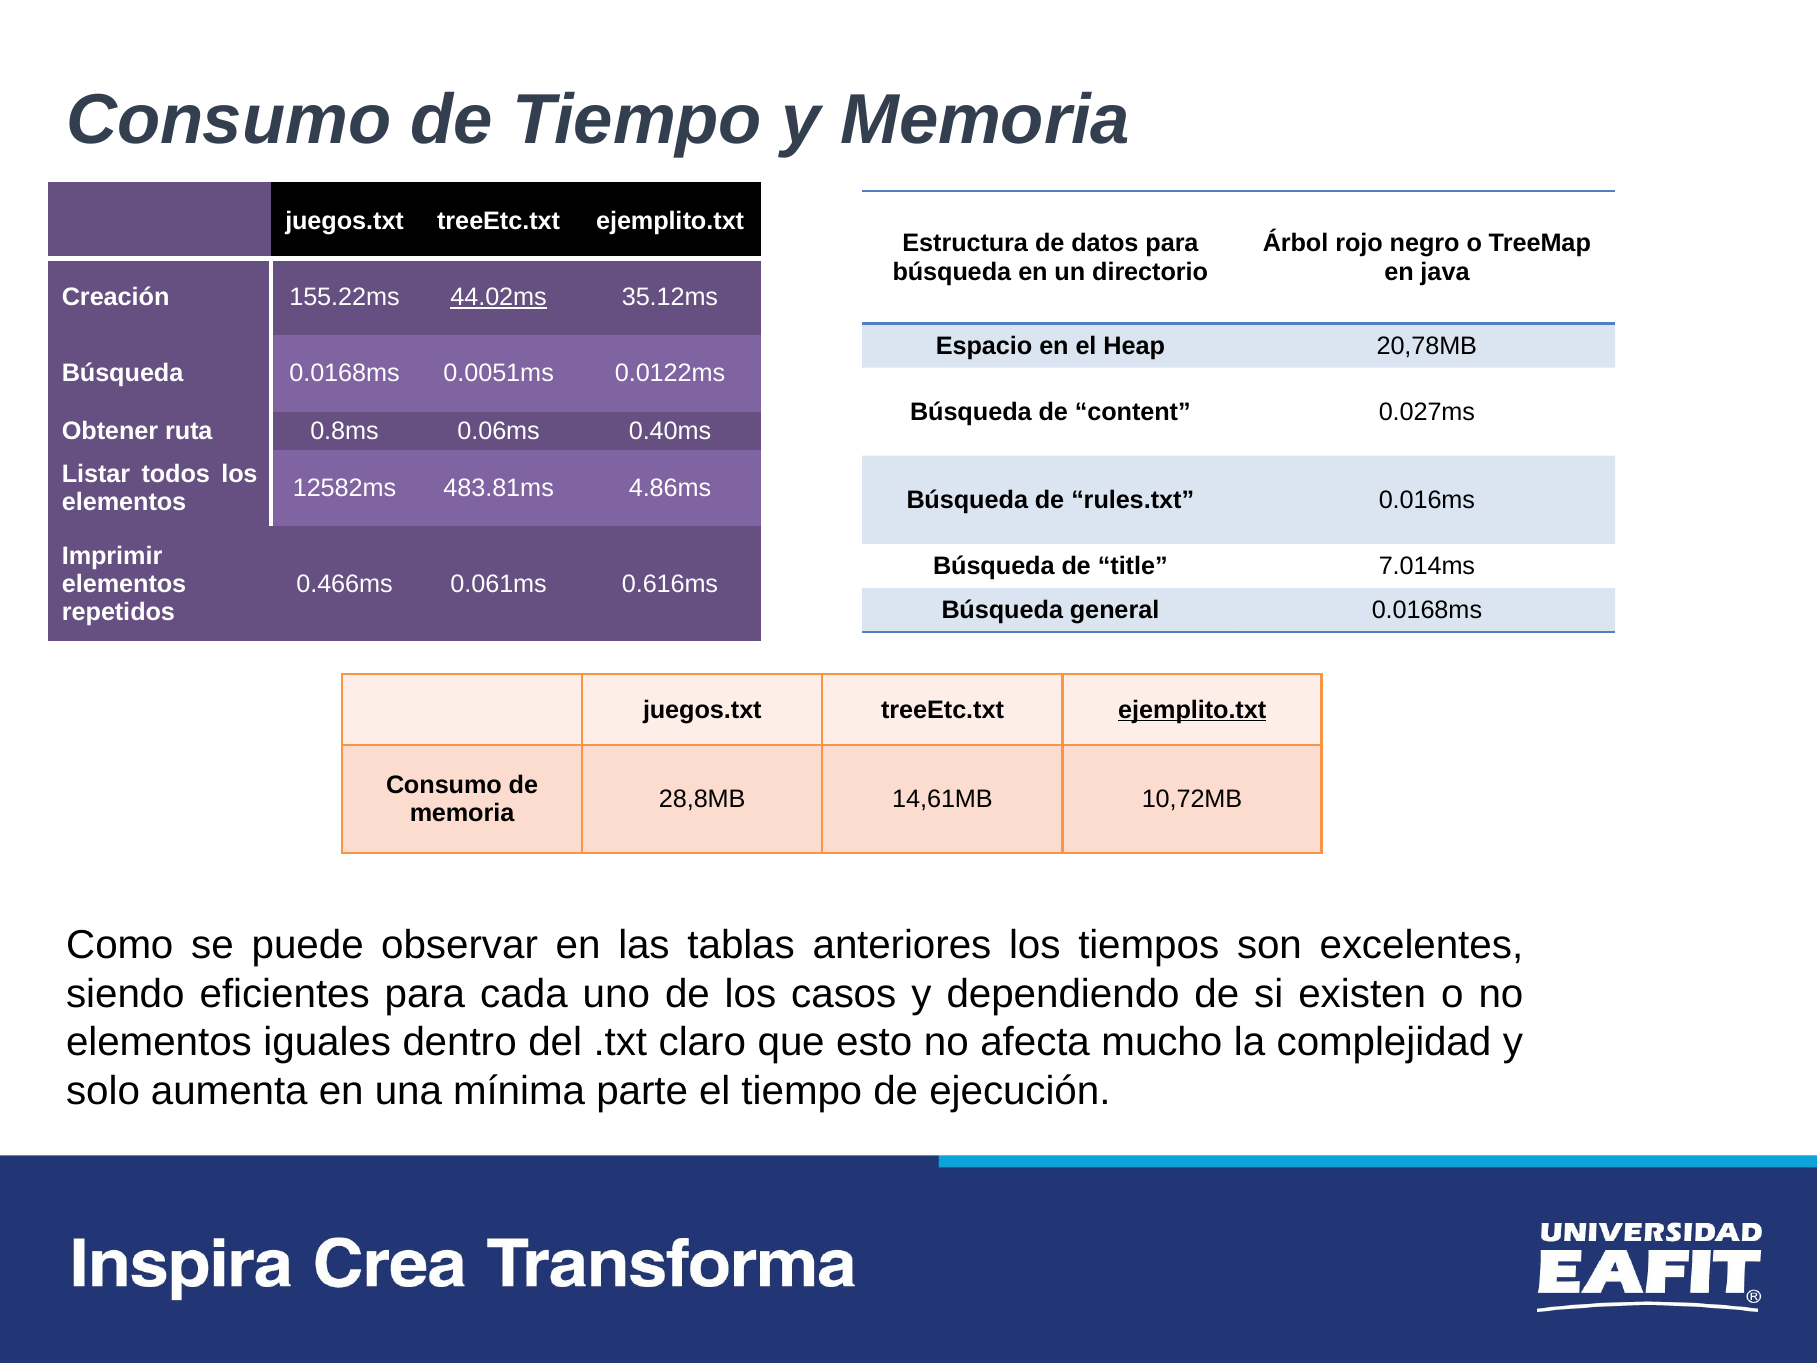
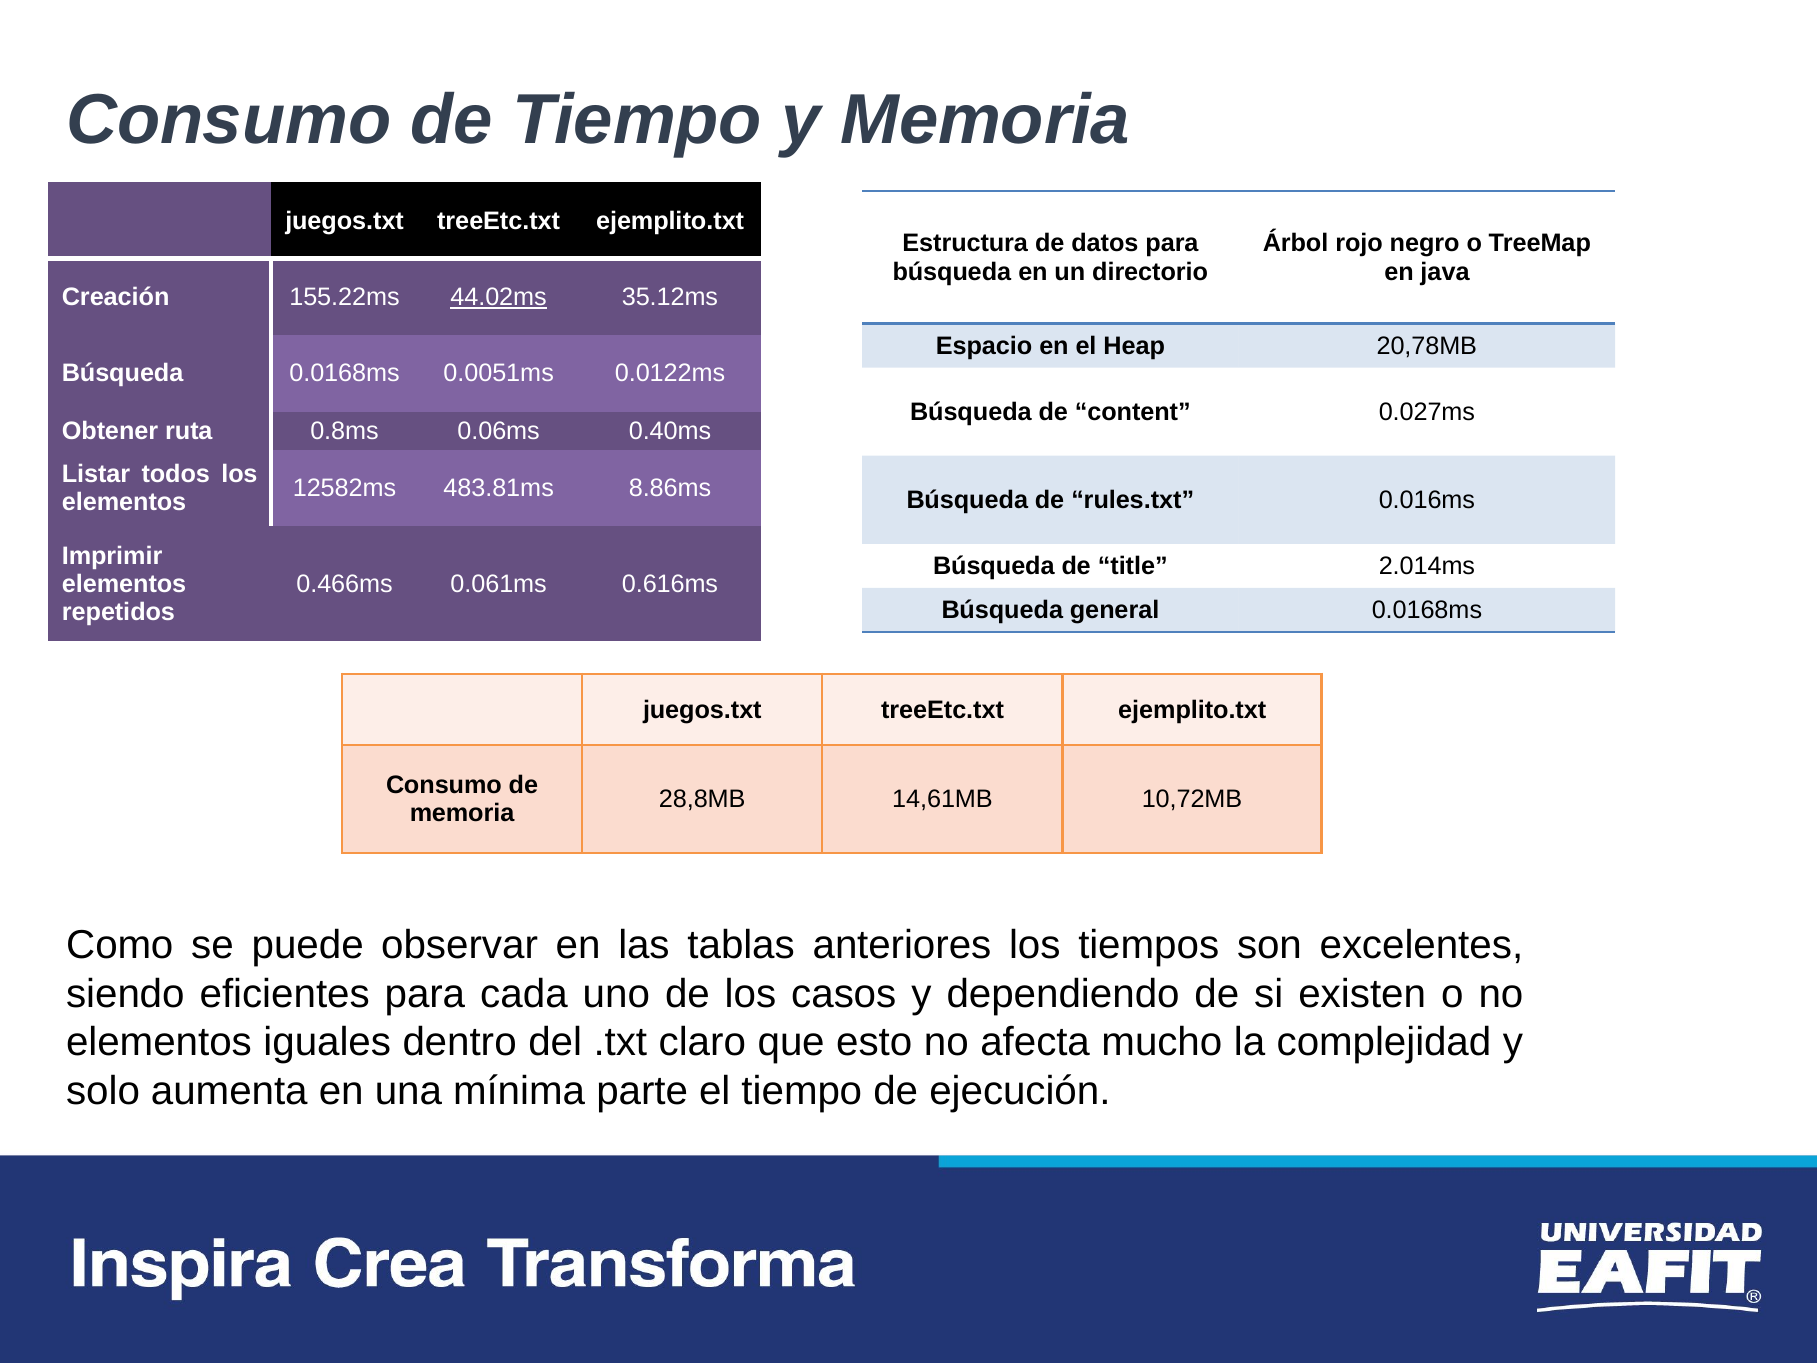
4.86ms: 4.86ms -> 8.86ms
7.014ms: 7.014ms -> 2.014ms
ejemplito.txt at (1192, 710) underline: present -> none
